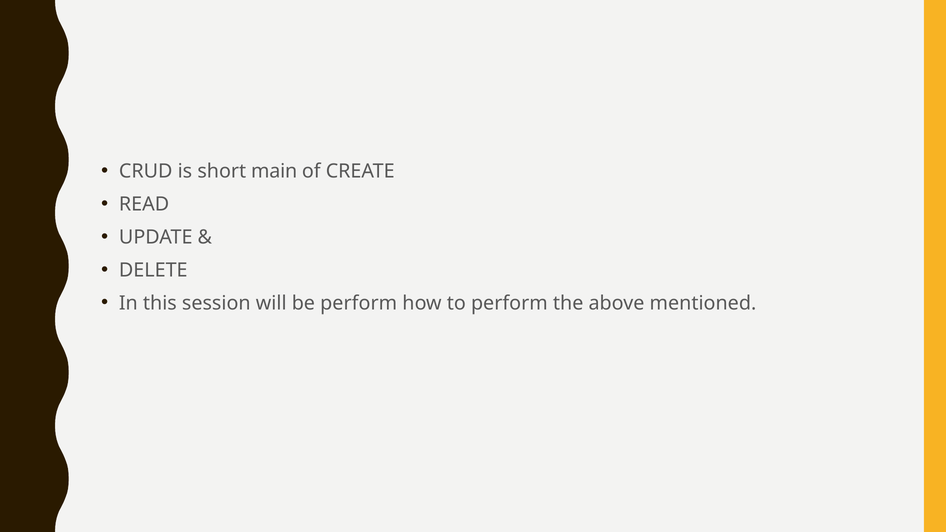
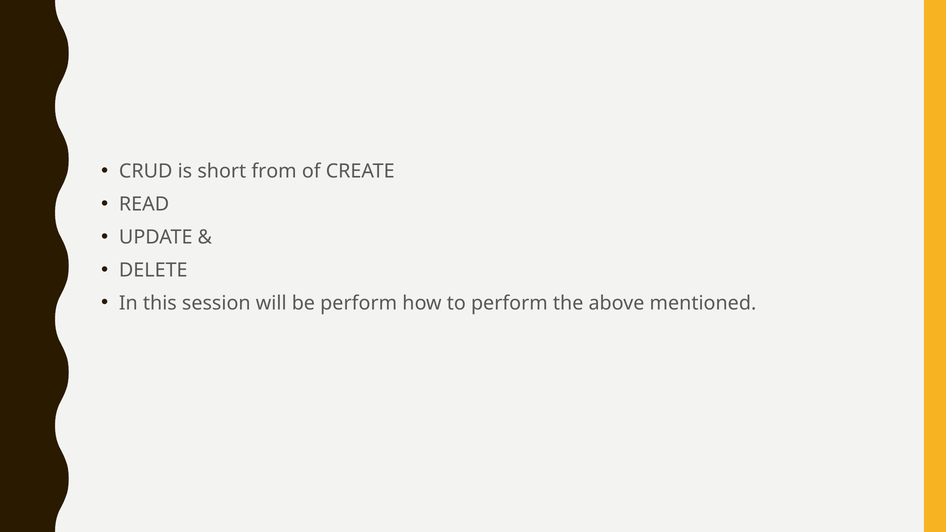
main: main -> from
